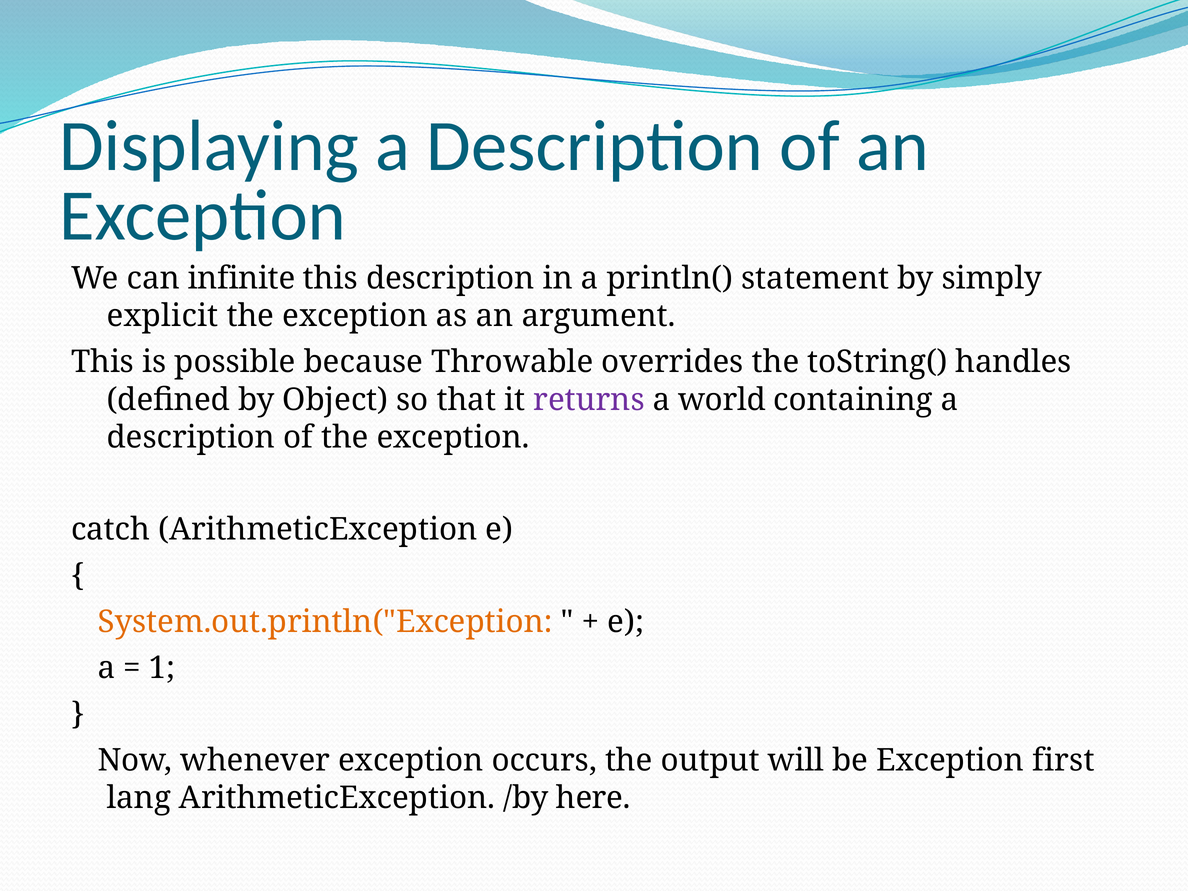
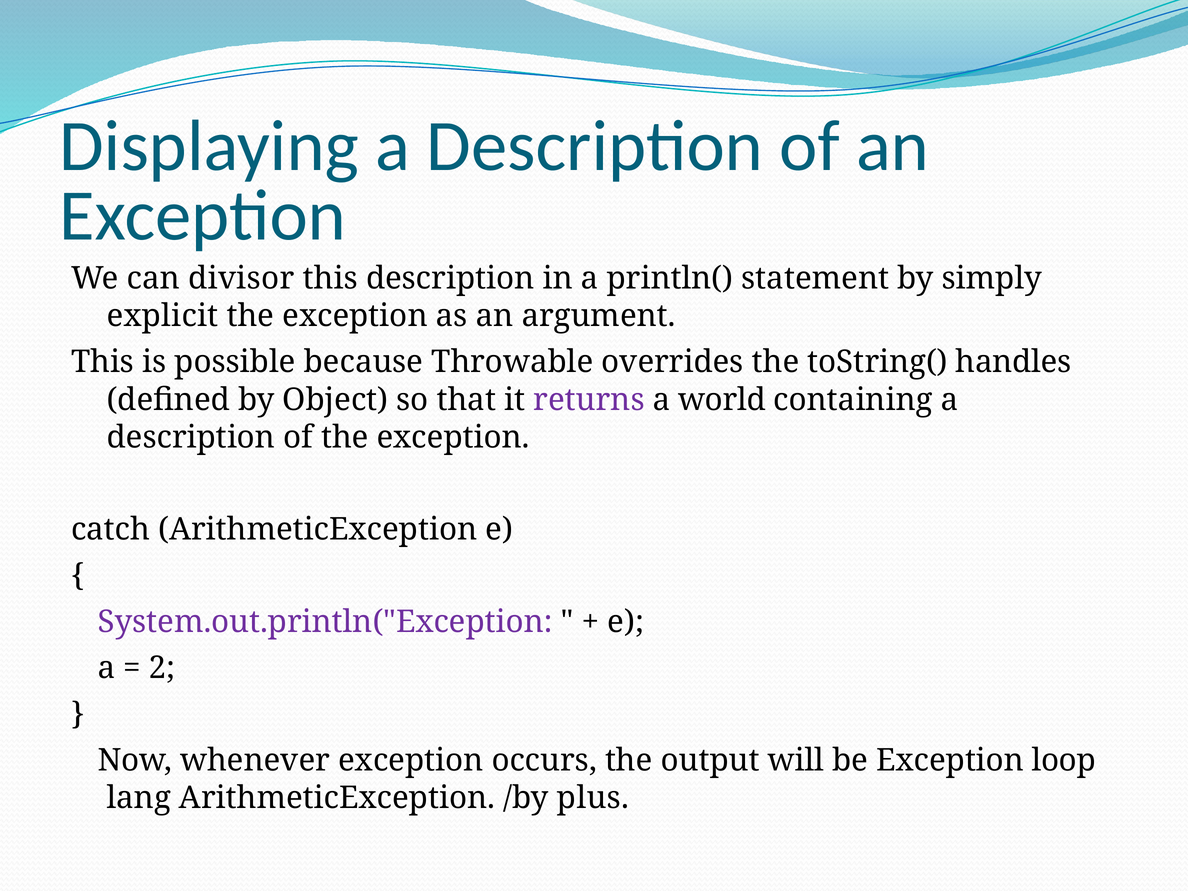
infinite: infinite -> divisor
System.out.println("Exception colour: orange -> purple
1: 1 -> 2
first: first -> loop
here: here -> plus
